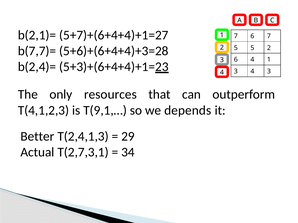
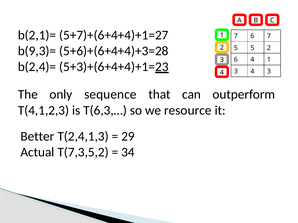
b(7,7)=: b(7,7)= -> b(9,3)=
resources: resources -> sequence
T(9,1,…: T(9,1,… -> T(6,3,…
depends: depends -> resource
T(2,7,3,1: T(2,7,3,1 -> T(7,3,5,2
